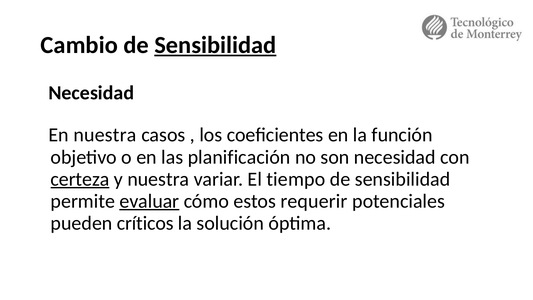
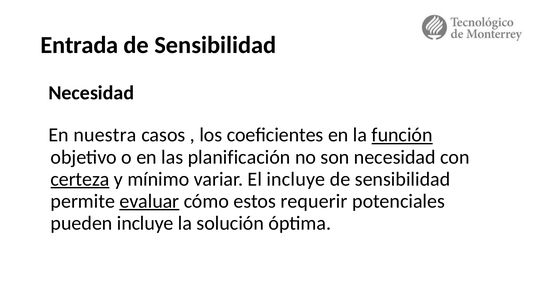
Cambio: Cambio -> Entrada
Sensibilidad at (215, 45) underline: present -> none
función underline: none -> present
y nuestra: nuestra -> mínimo
El tiempo: tiempo -> incluye
pueden críticos: críticos -> incluye
